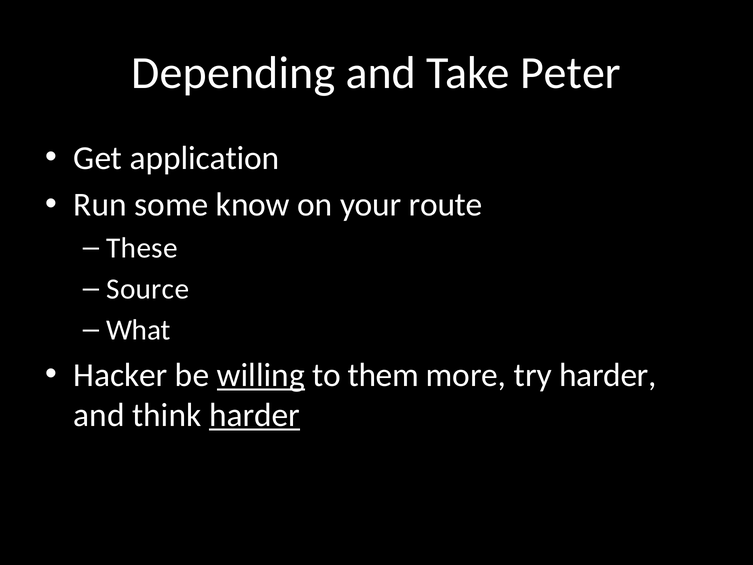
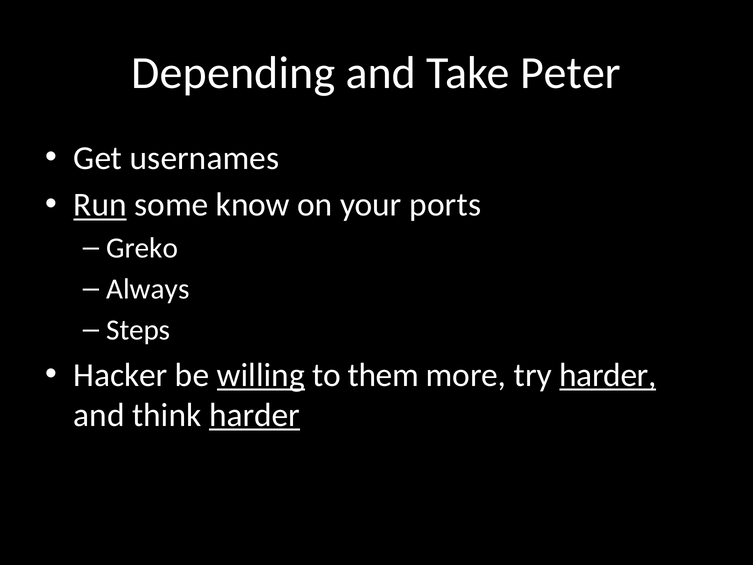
application: application -> usernames
Run underline: none -> present
route: route -> ports
These: These -> Greko
Source: Source -> Always
What: What -> Steps
harder at (608, 375) underline: none -> present
